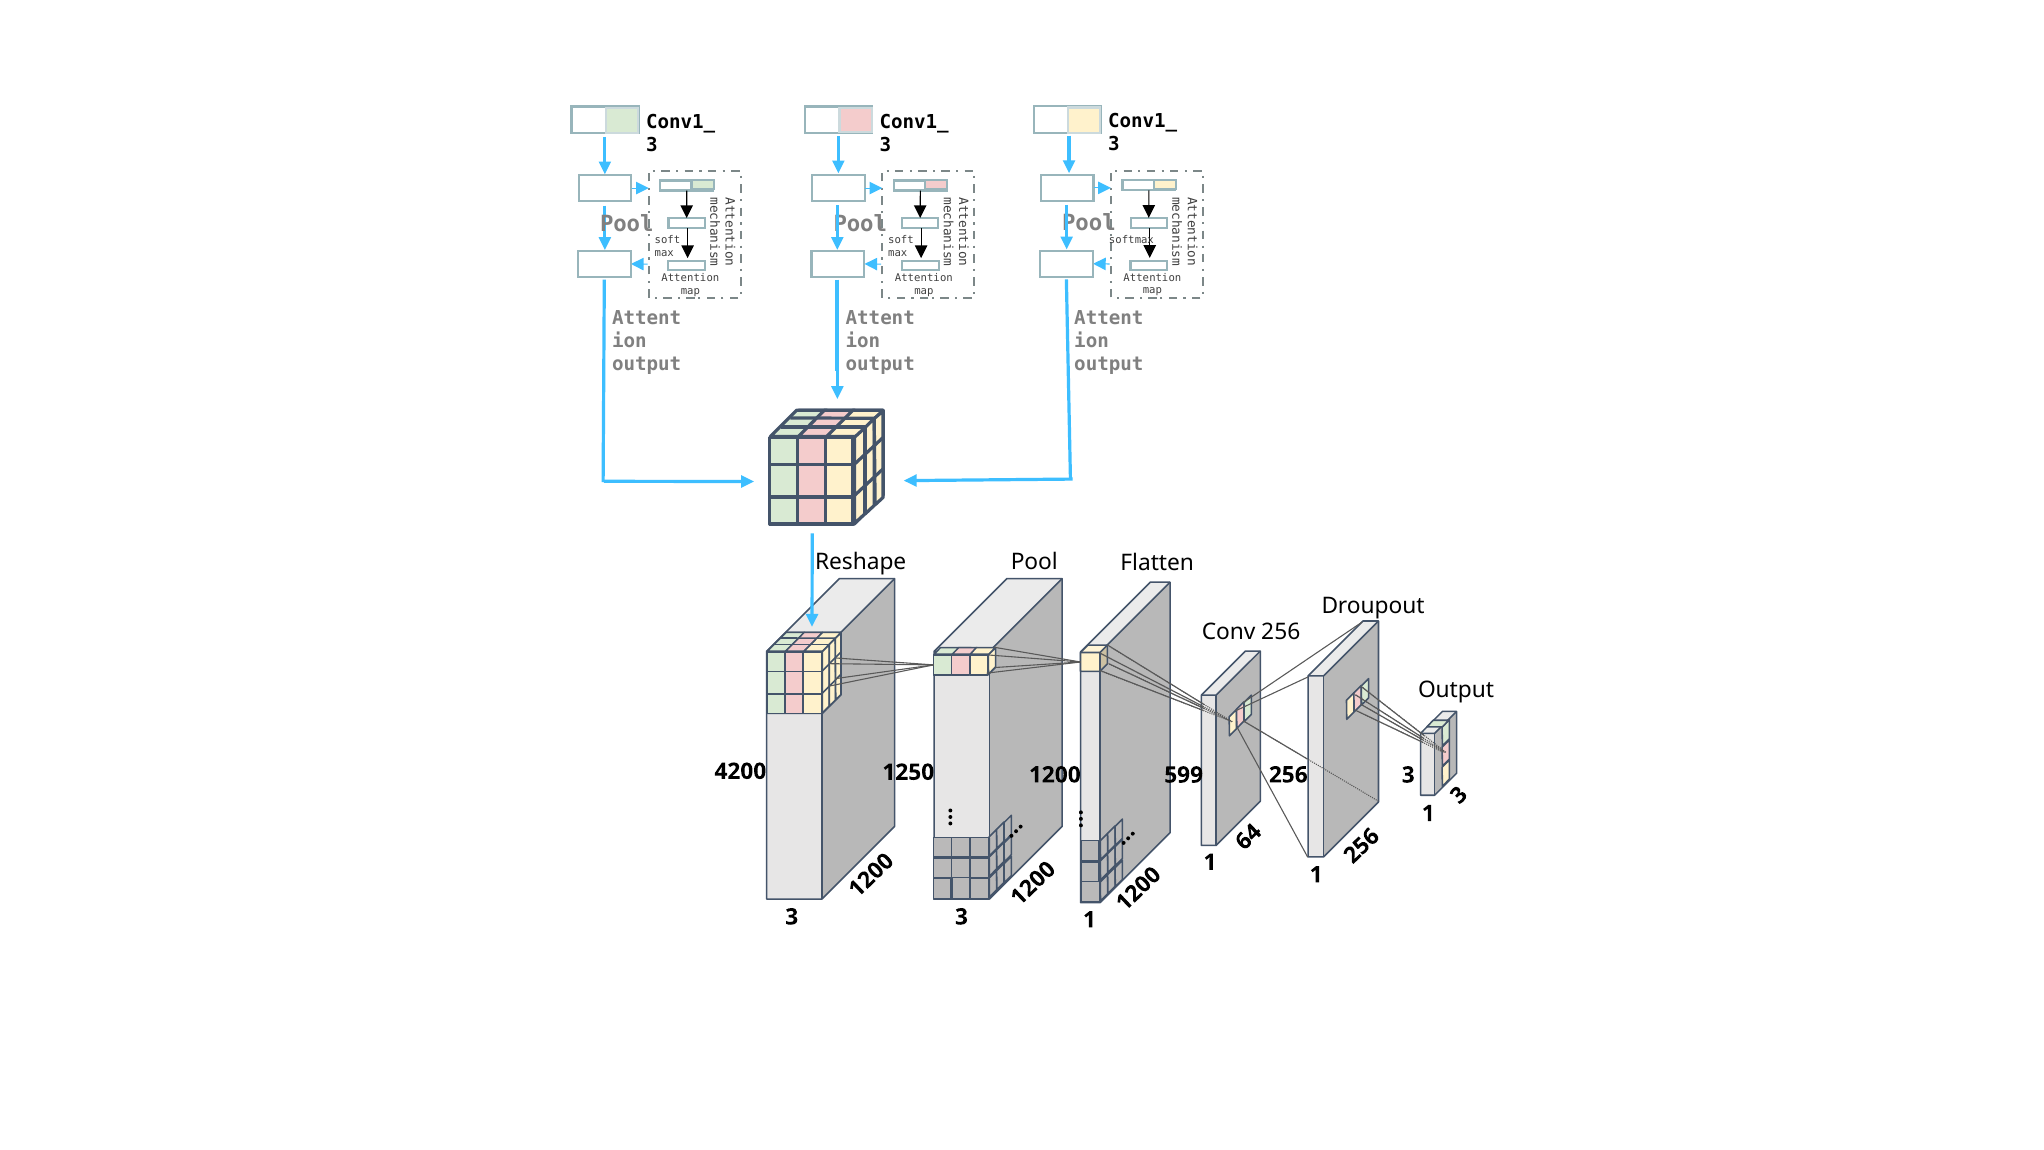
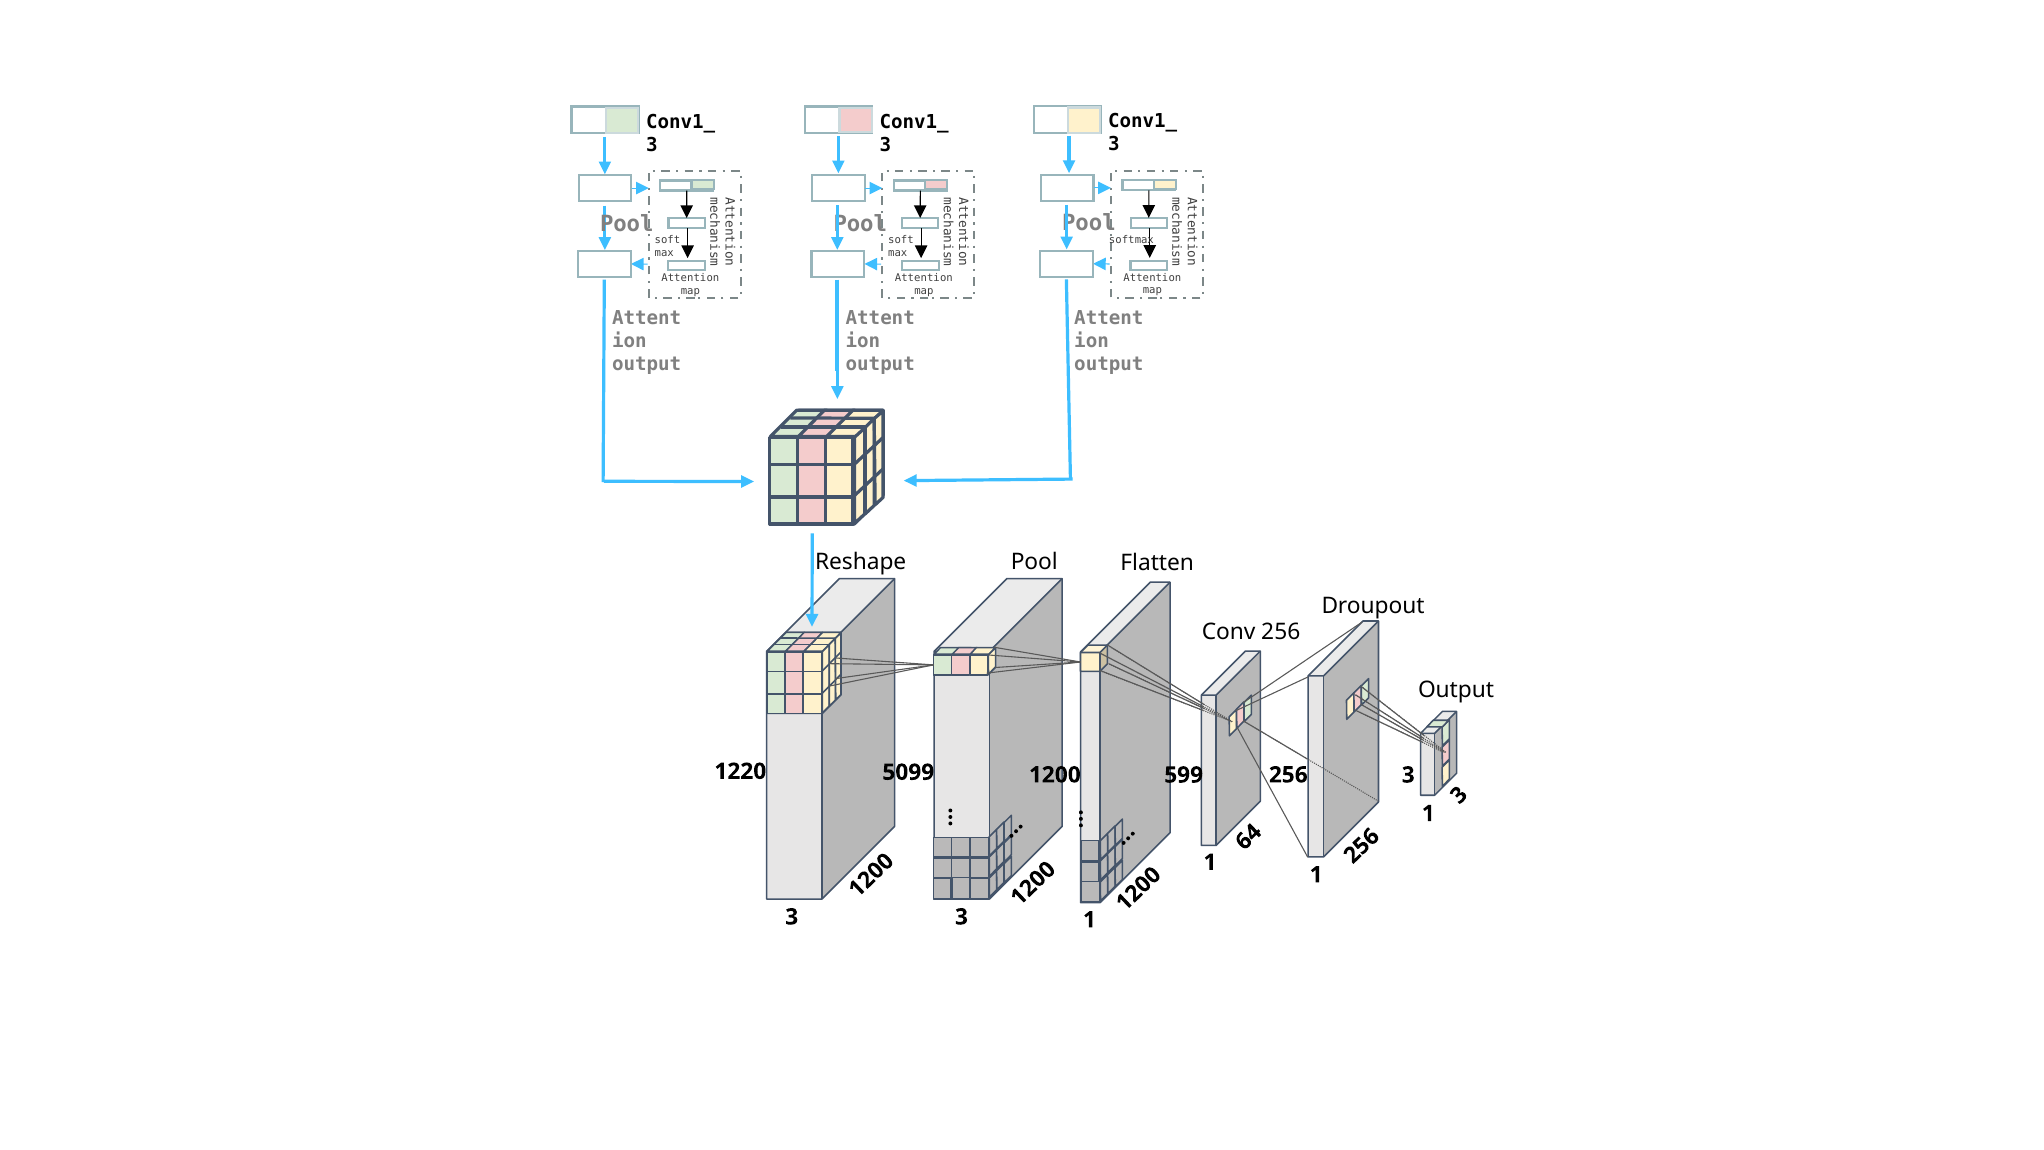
4200: 4200 -> 1220
1250: 1250 -> 5099
